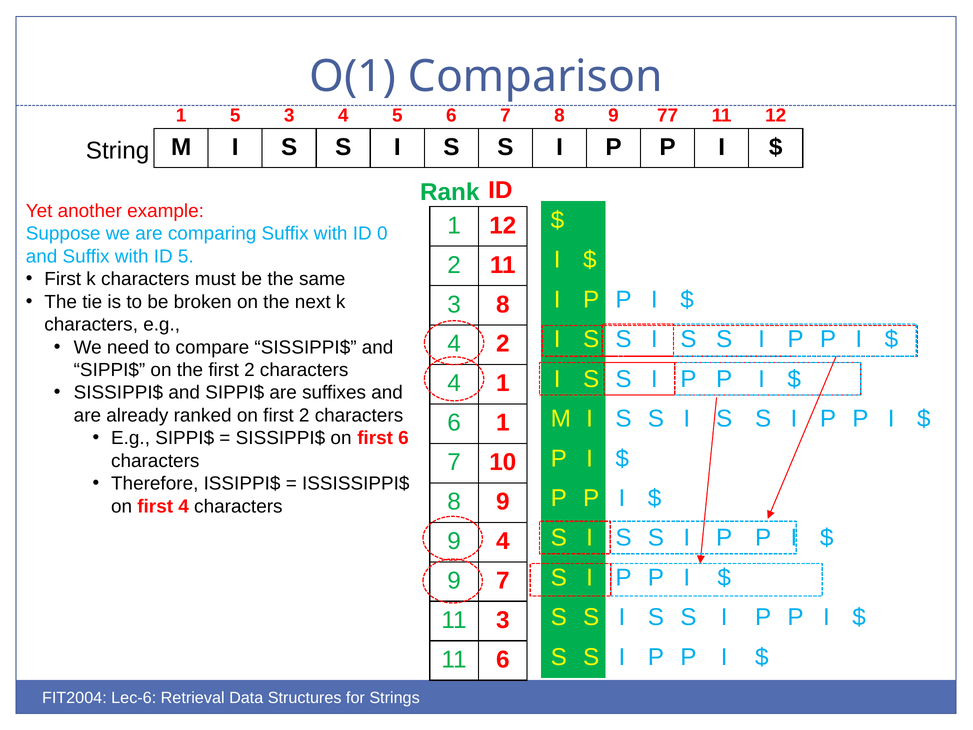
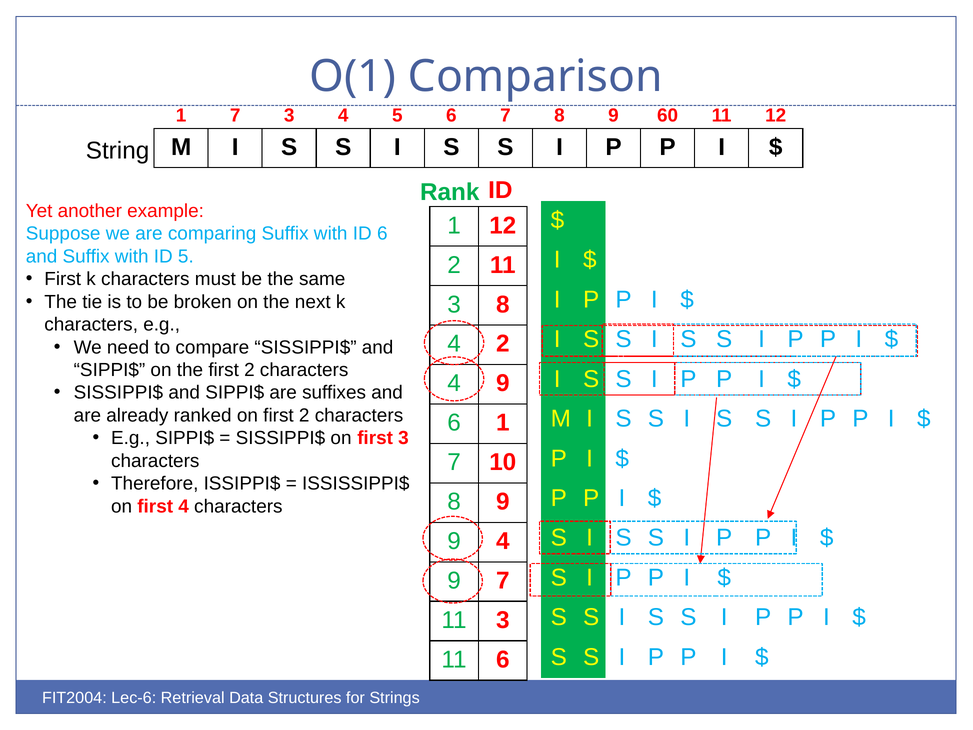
5 at (235, 116): 5 -> 7
77: 77 -> 60
ID 0: 0 -> 6
1 at (503, 383): 1 -> 9
first 6: 6 -> 3
